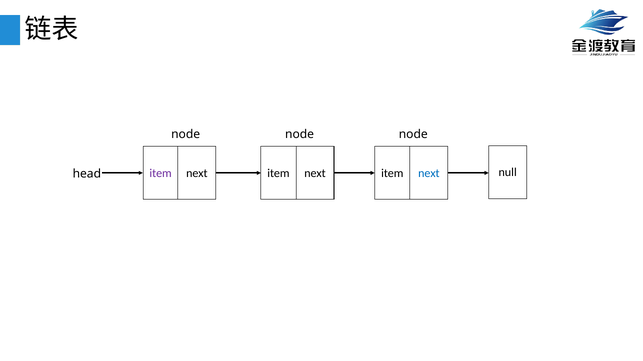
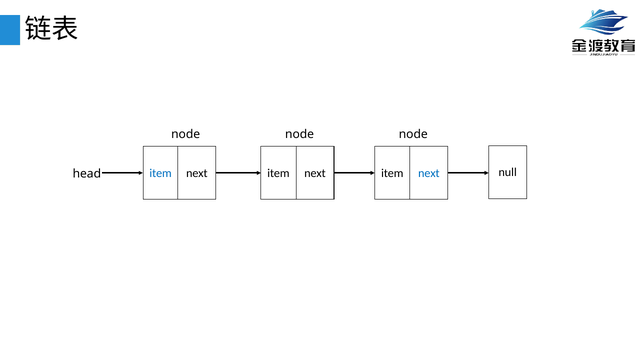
item at (161, 173) colour: purple -> blue
